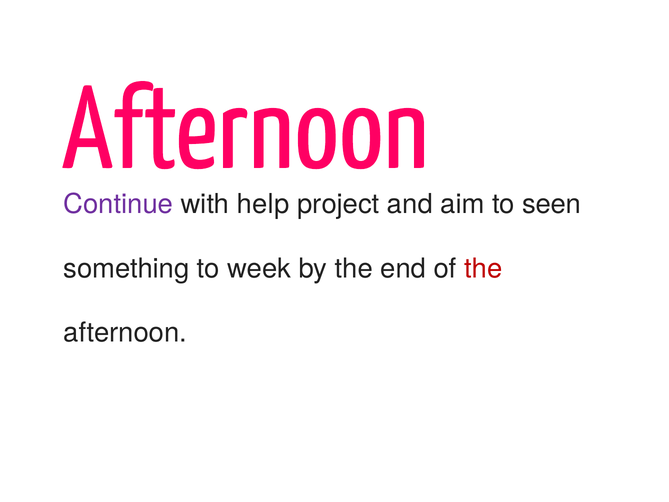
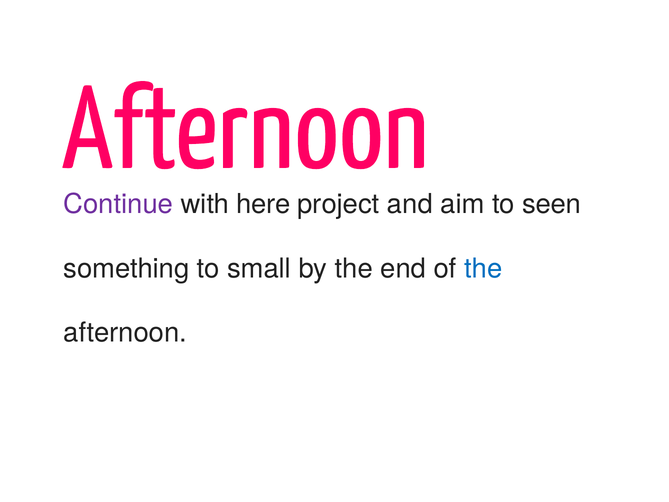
help: help -> here
week: week -> small
the at (483, 268) colour: red -> blue
